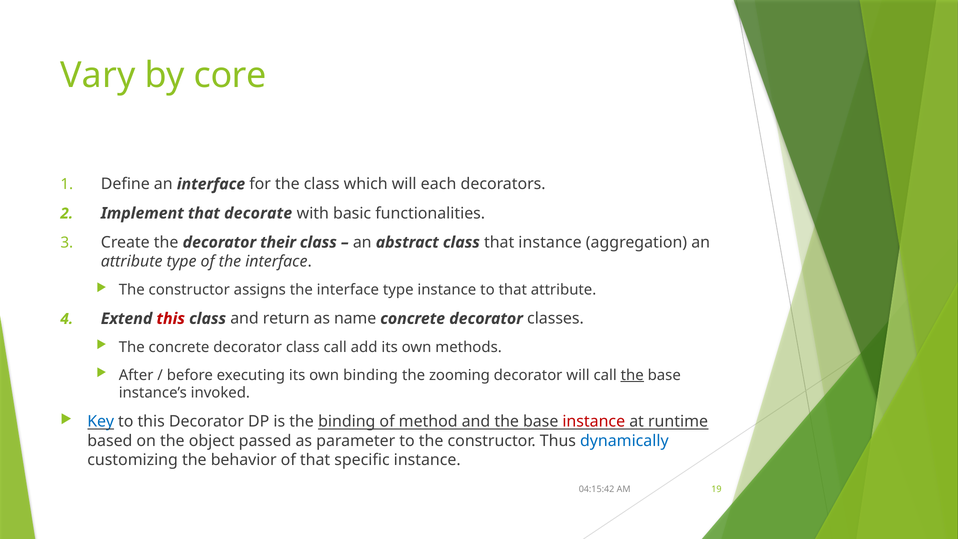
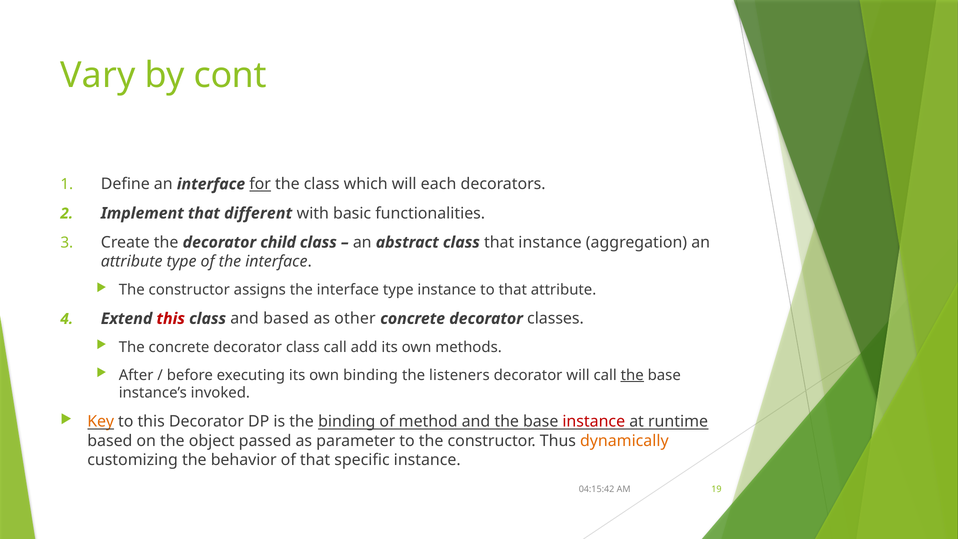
core: core -> cont
for underline: none -> present
decorate: decorate -> different
their: their -> child
and return: return -> based
name: name -> other
zooming: zooming -> listeners
Key colour: blue -> orange
dynamically colour: blue -> orange
